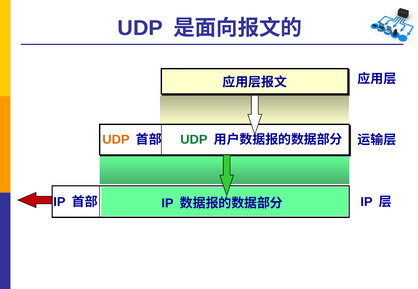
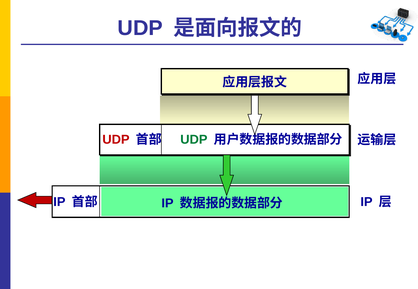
UDP at (116, 140) colour: orange -> red
